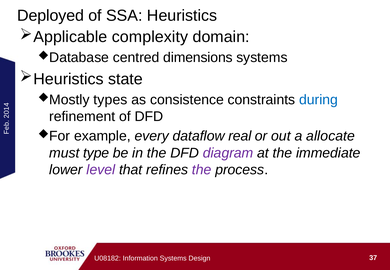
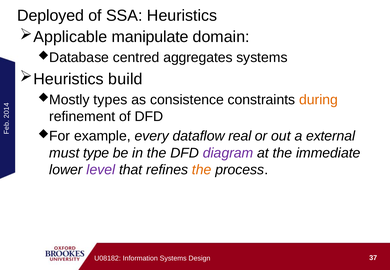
complexity: complexity -> manipulate
dimensions: dimensions -> aggregates
state: state -> build
during colour: blue -> orange
allocate: allocate -> external
the at (202, 170) colour: purple -> orange
